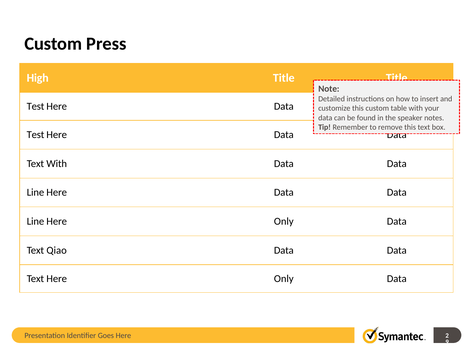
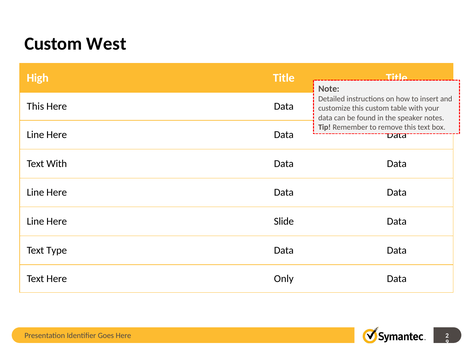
Press: Press -> West
Test at (35, 106): Test -> This
Test at (35, 135): Test -> Line
Only at (284, 221): Only -> Slide
Qiao: Qiao -> Type
